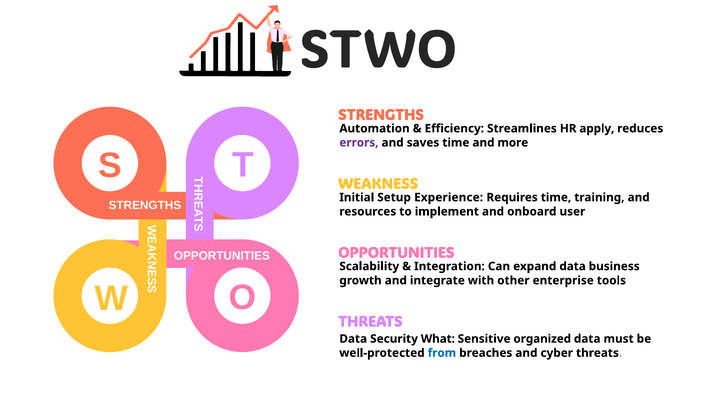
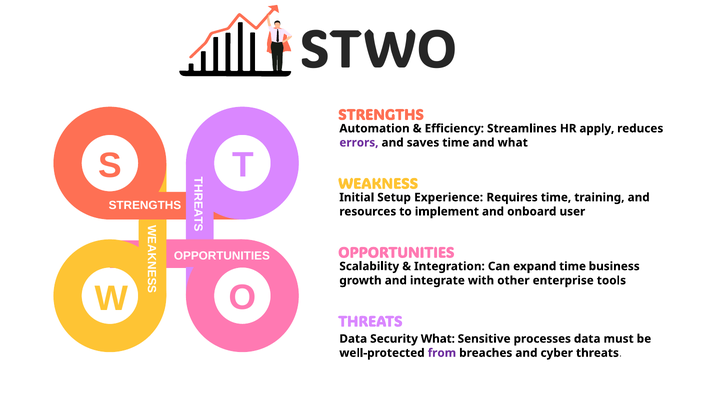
and more: more -> what
expand data: data -> time
organized: organized -> processes
from colour: blue -> purple
